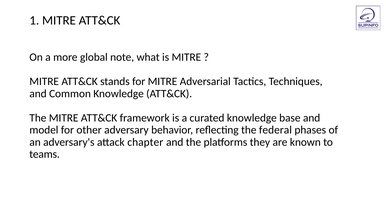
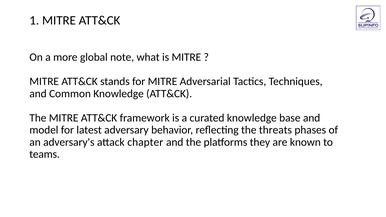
other: other -> latest
federal: federal -> threats
